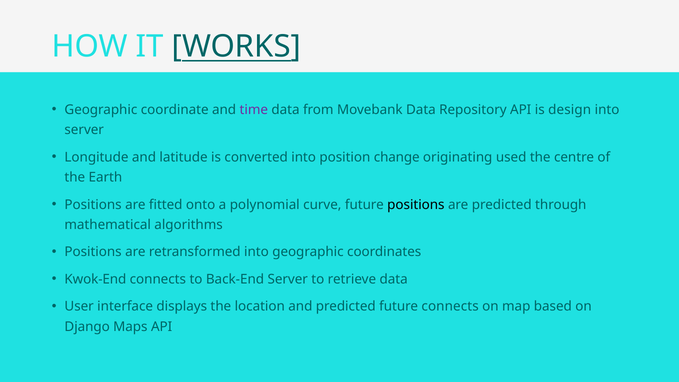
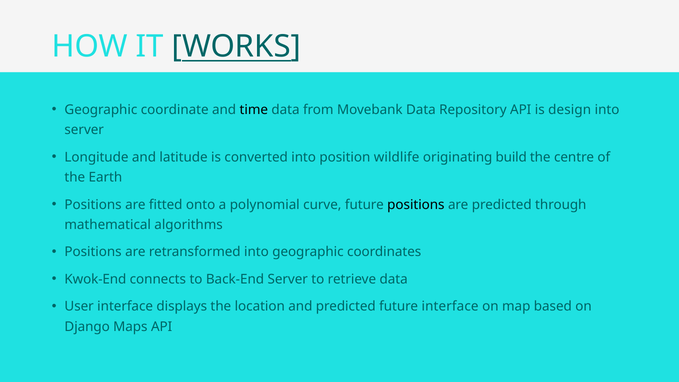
time colour: purple -> black
change: change -> wildlife
used: used -> build
future connects: connects -> interface
